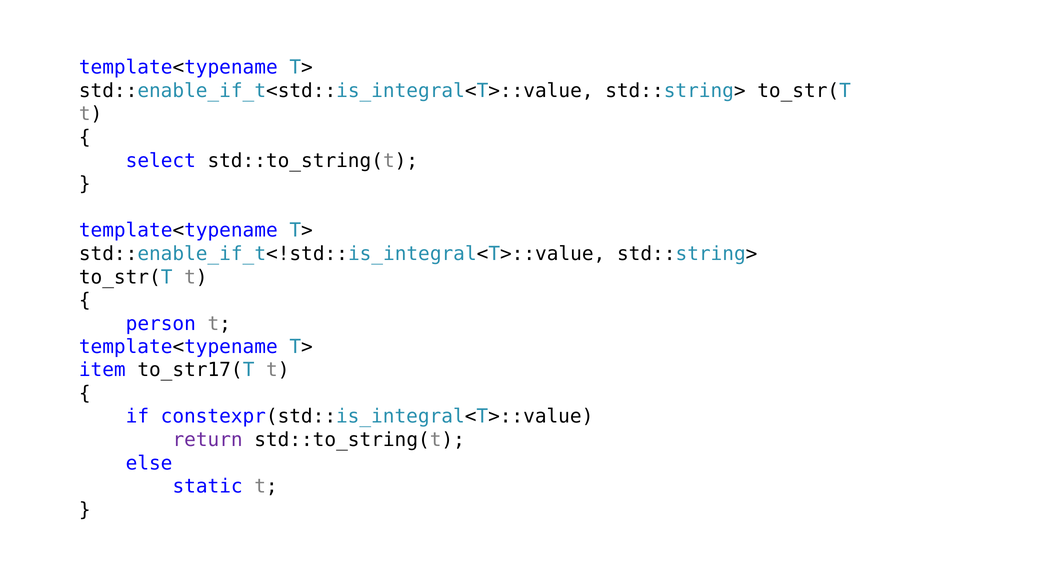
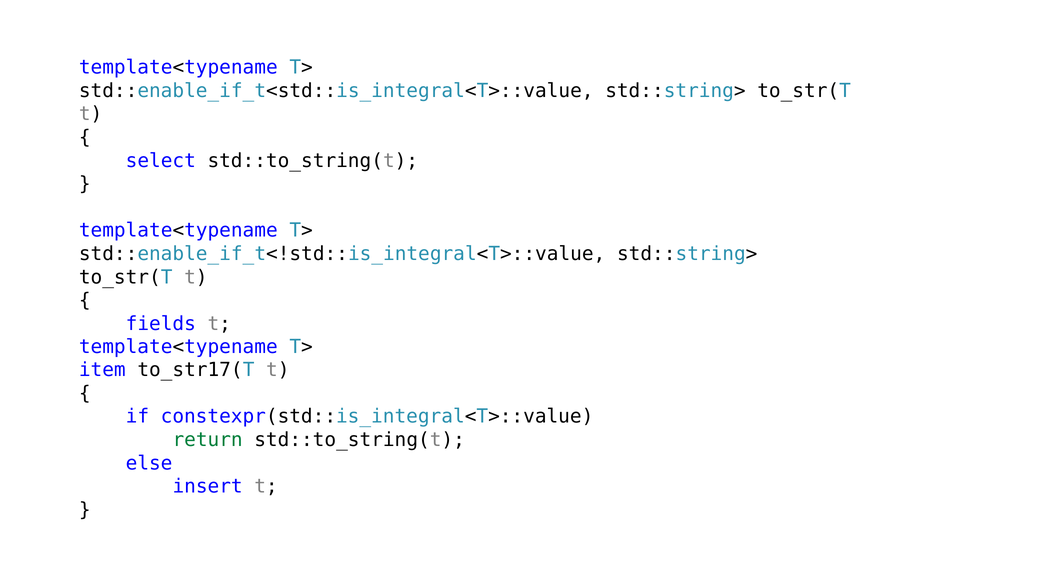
person: person -> fields
return colour: purple -> green
static: static -> insert
